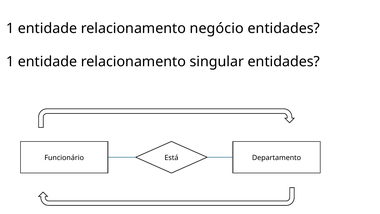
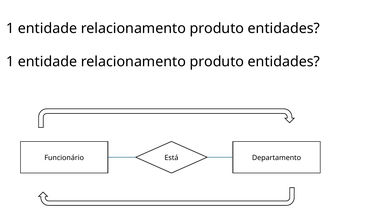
negócio at (217, 28): negócio -> produto
singular at (217, 61): singular -> produto
